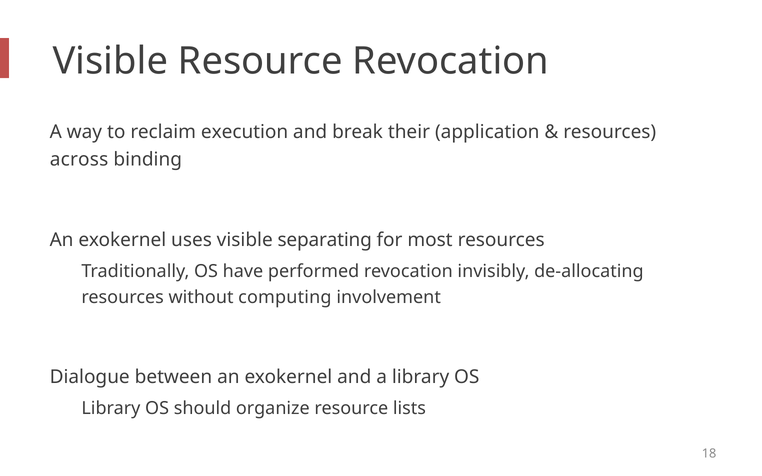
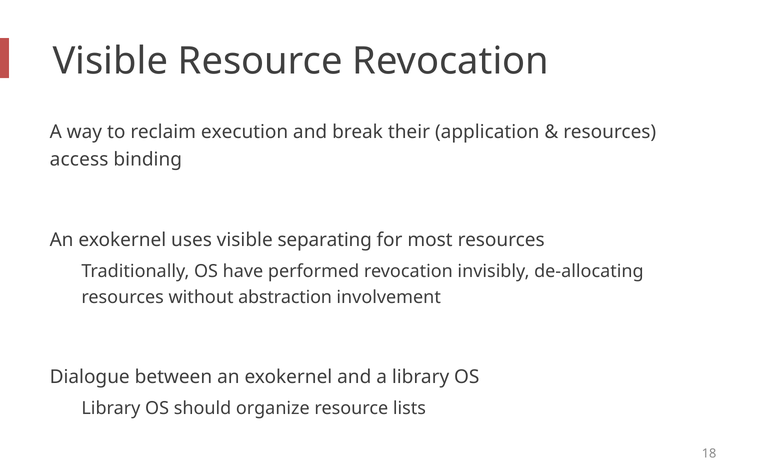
across: across -> access
computing: computing -> abstraction
